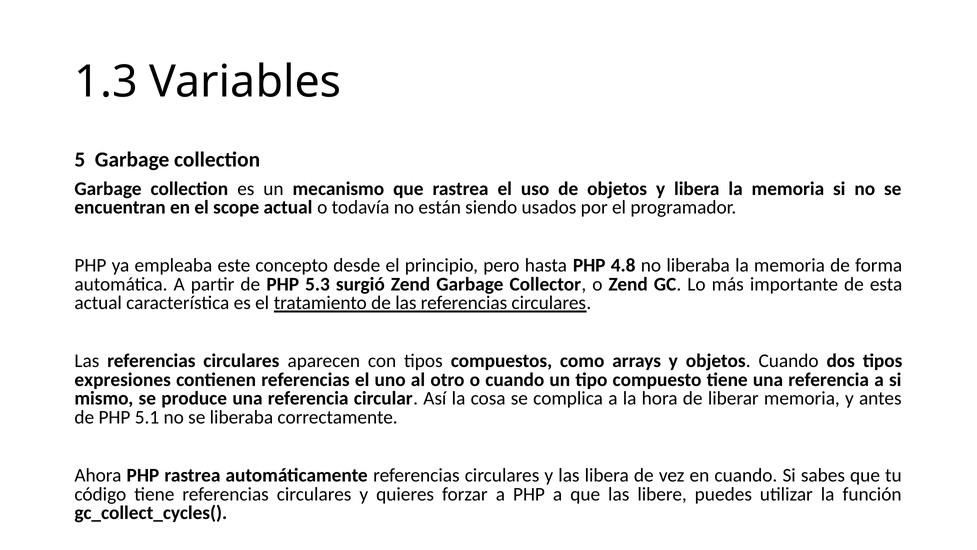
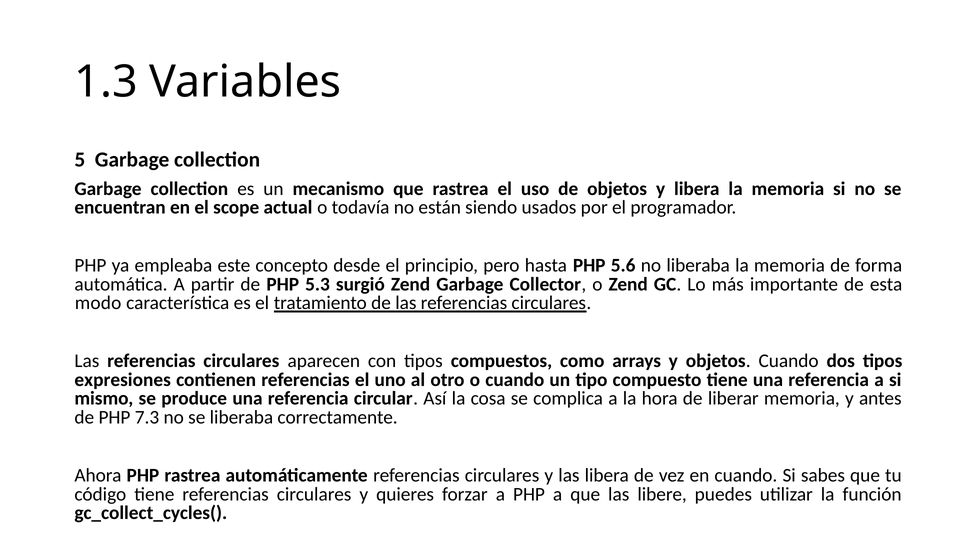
4.8: 4.8 -> 5.6
actual at (98, 303): actual -> modo
5.1: 5.1 -> 7.3
